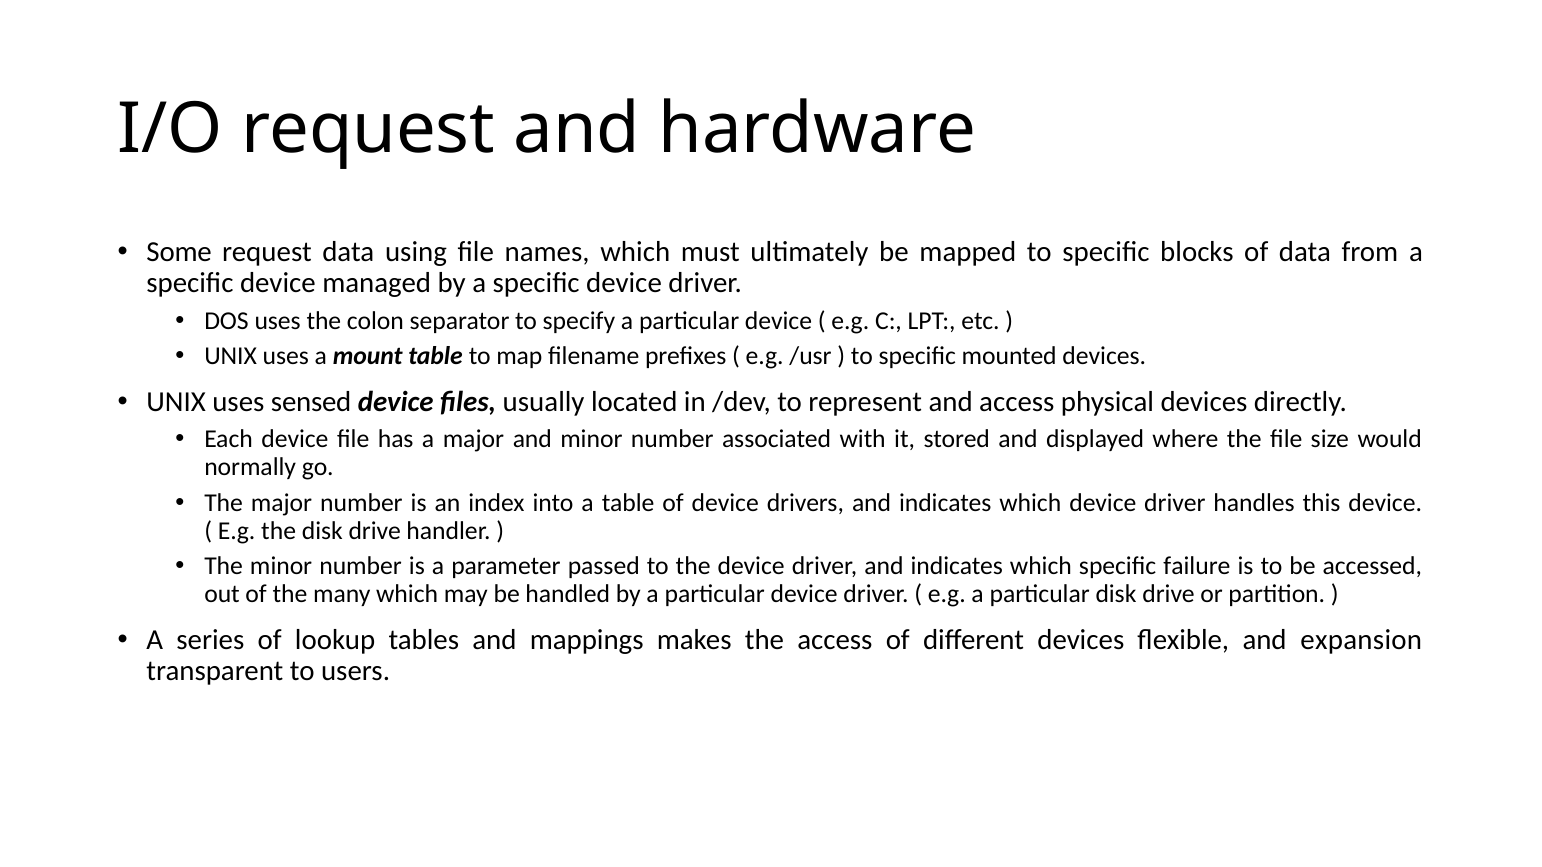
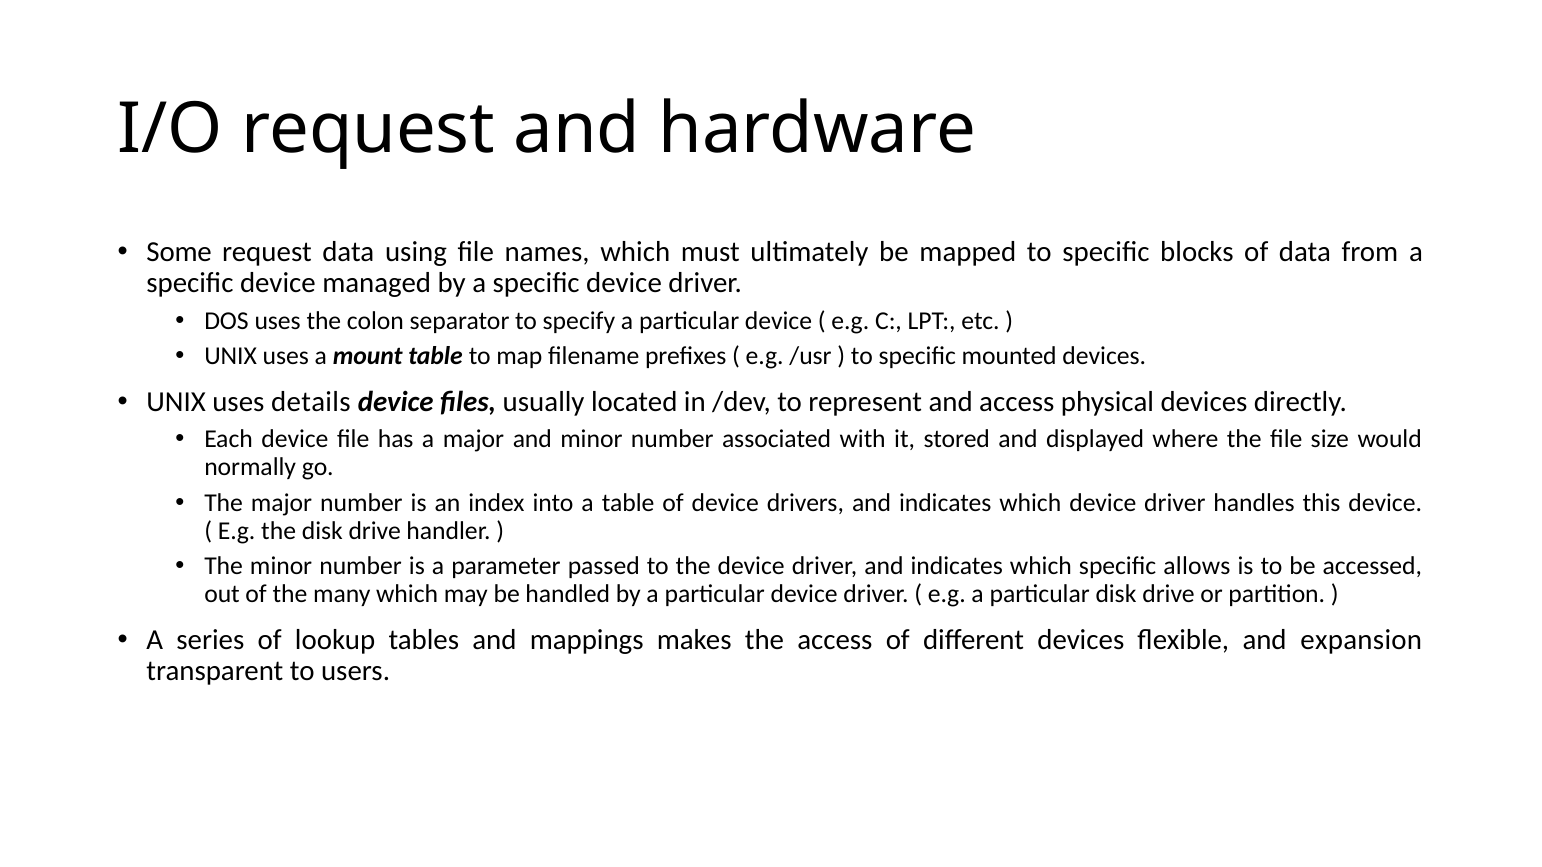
sensed: sensed -> details
failure: failure -> allows
